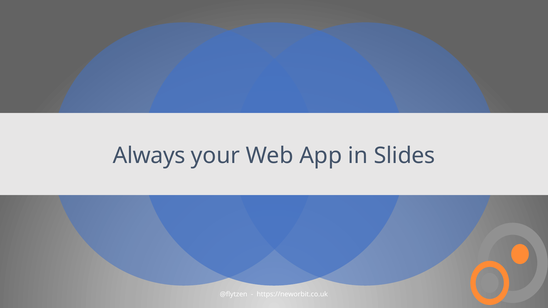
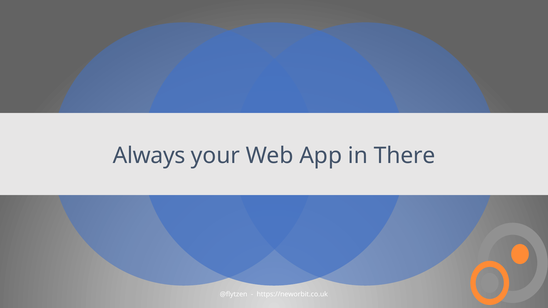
Slides: Slides -> There
